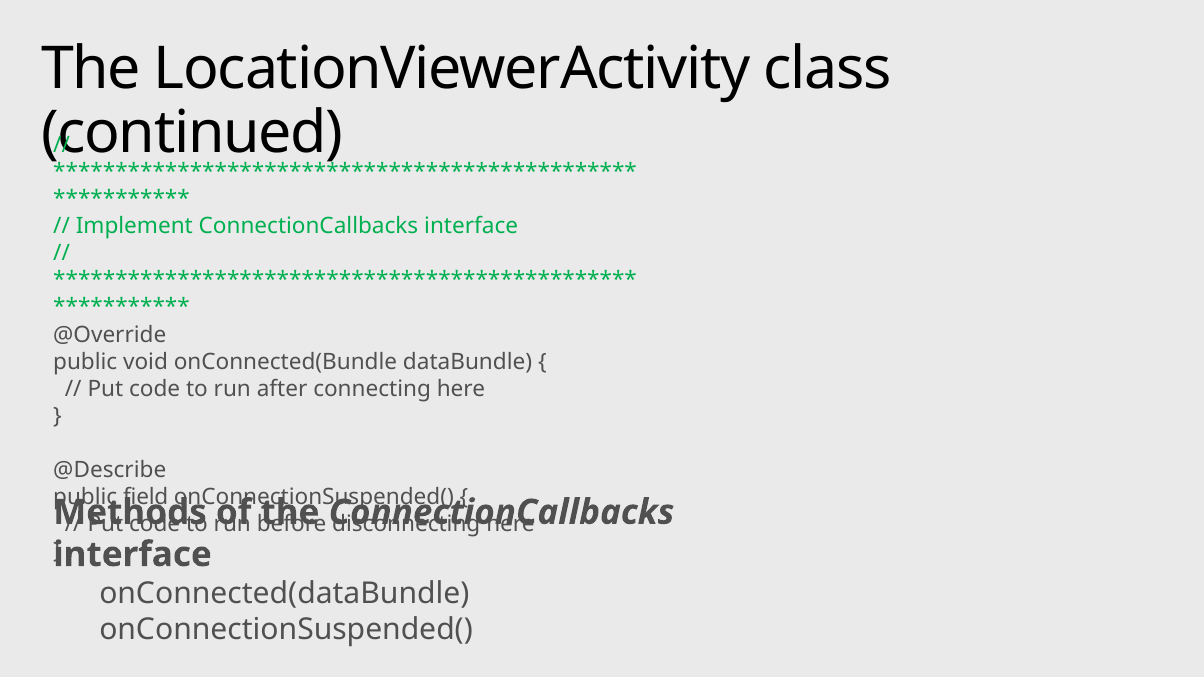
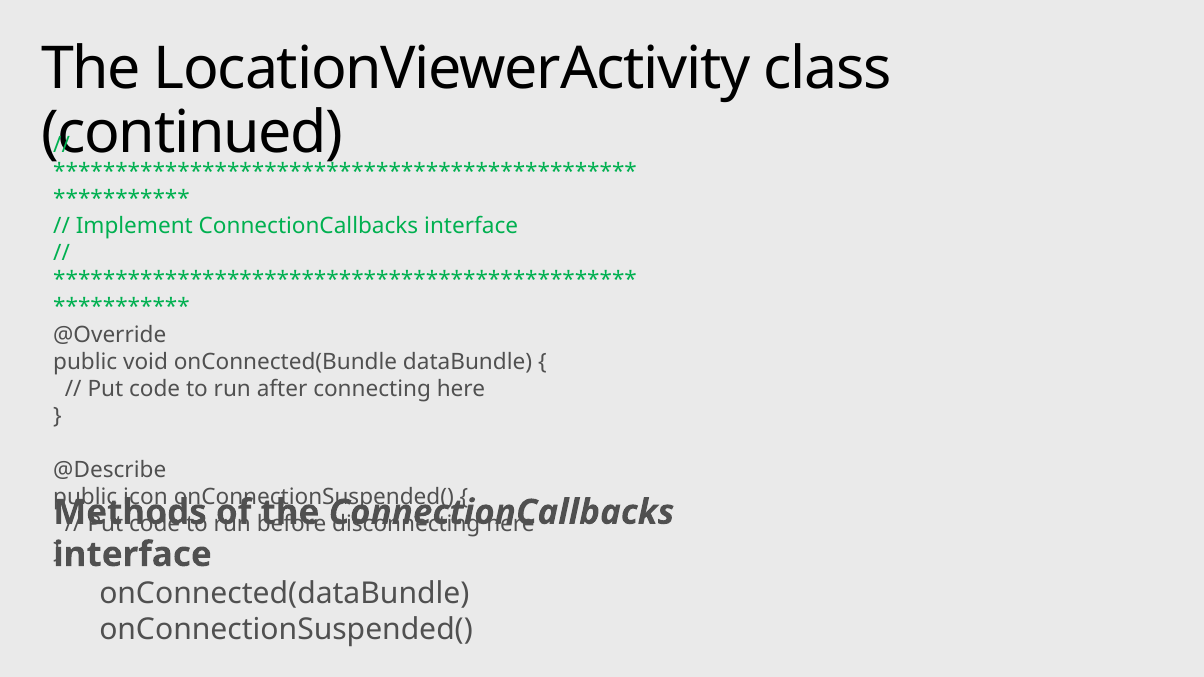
field: field -> icon
